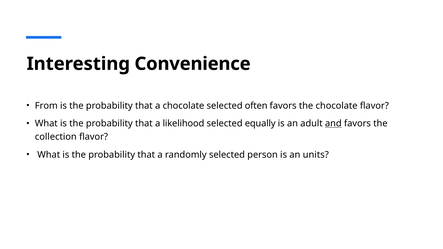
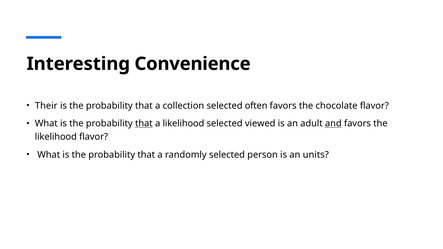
From: From -> Their
a chocolate: chocolate -> collection
that at (144, 124) underline: none -> present
equally: equally -> viewed
collection at (56, 137): collection -> likelihood
